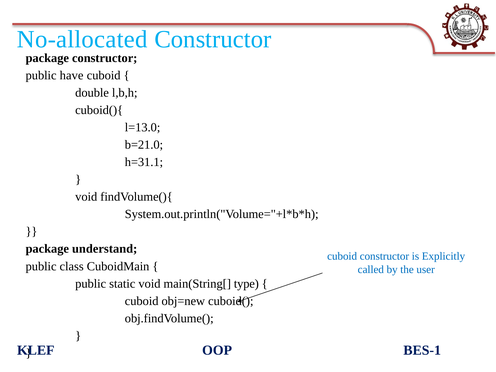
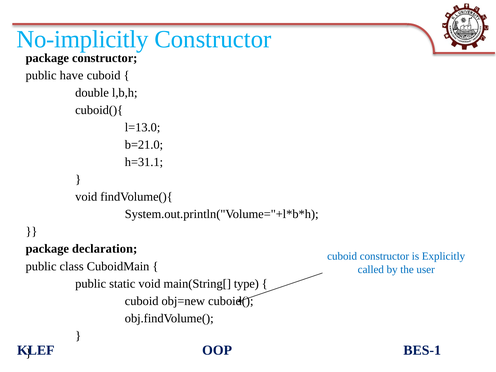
No-allocated: No-allocated -> No-implicitly
understand: understand -> declaration
